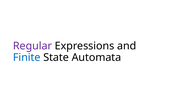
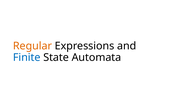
Regular colour: purple -> orange
